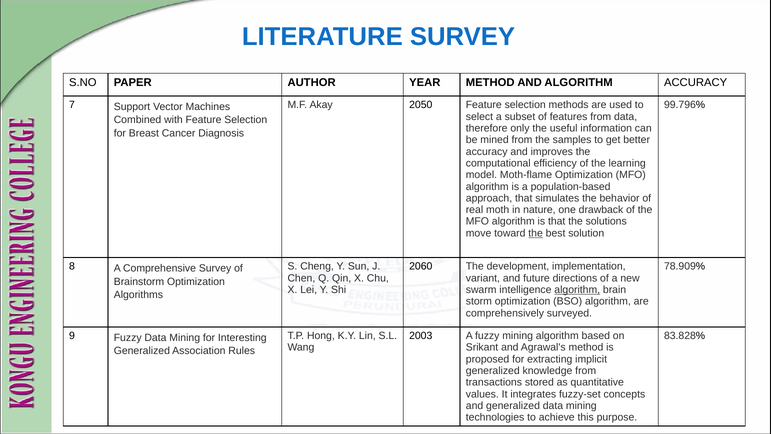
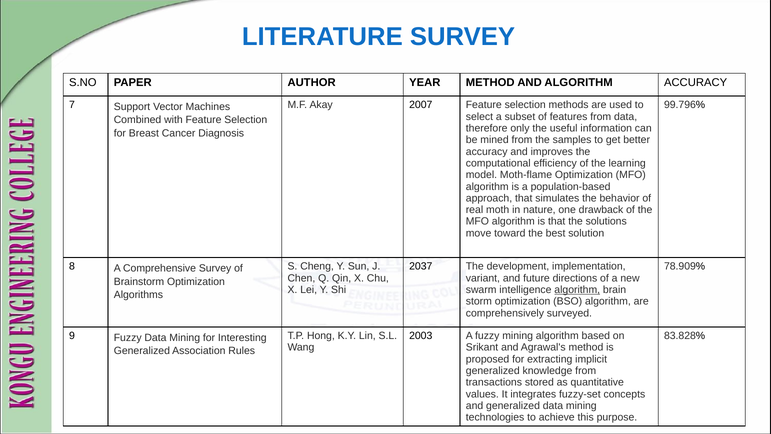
2050: 2050 -> 2007
the at (536, 233) underline: present -> none
2060: 2060 -> 2037
